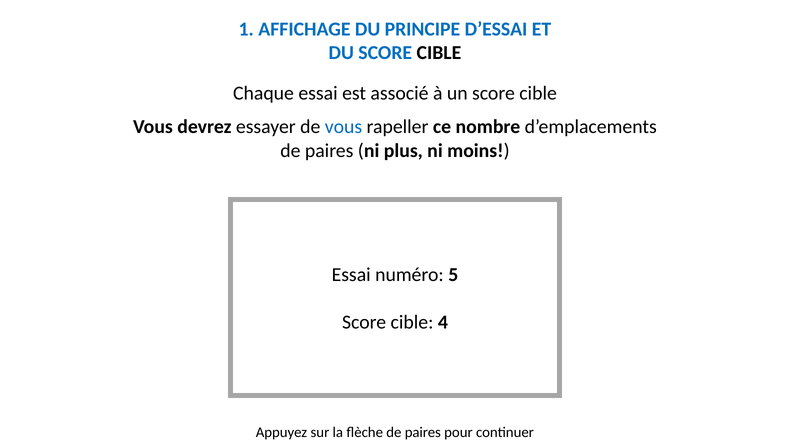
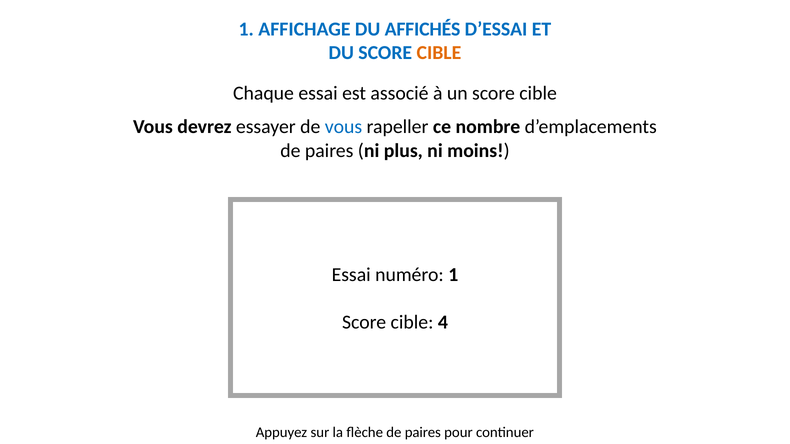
PRINCIPE: PRINCIPE -> AFFICHÉS
CIBLE at (439, 53) colour: black -> orange
numéro 5: 5 -> 1
